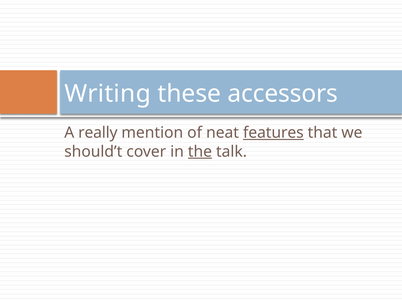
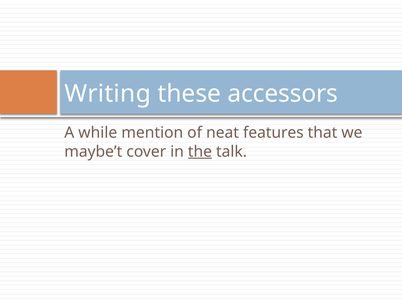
really: really -> while
features underline: present -> none
should’t: should’t -> maybe’t
